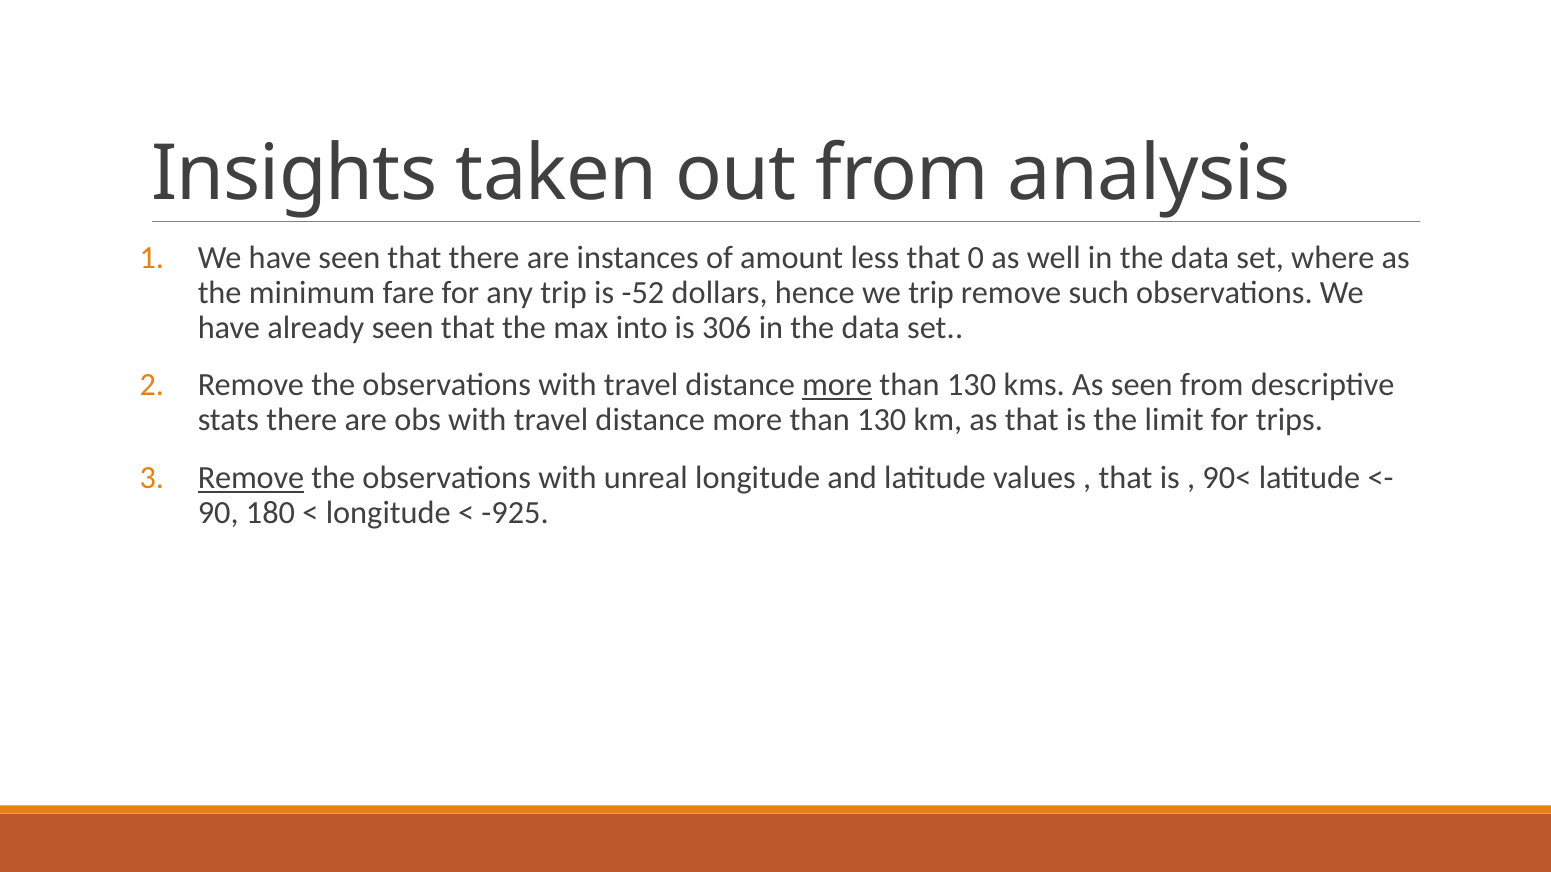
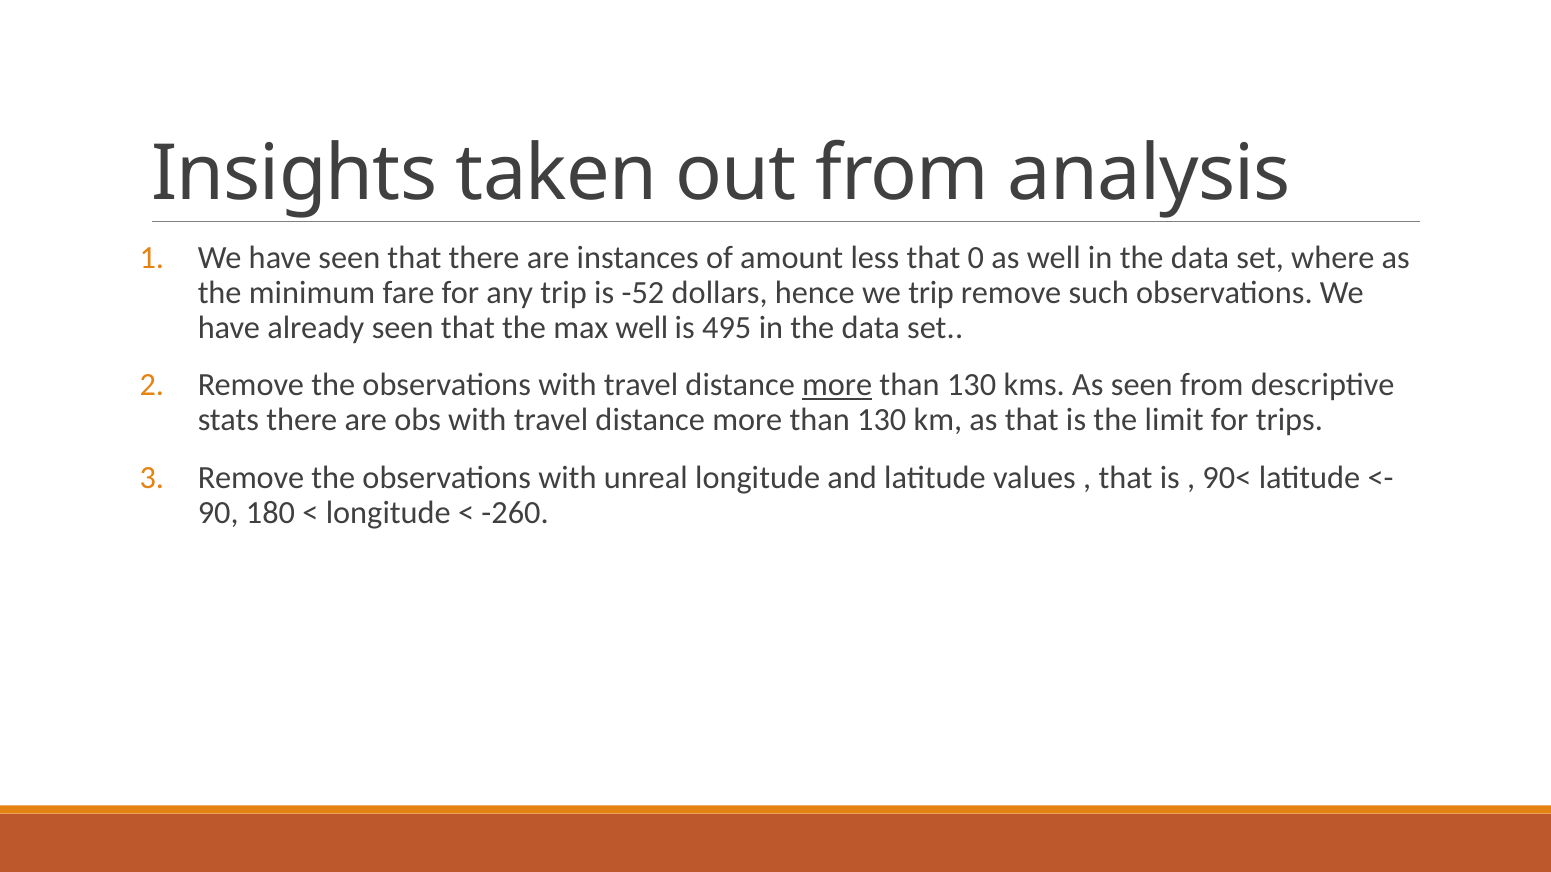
max into: into -> well
306: 306 -> 495
Remove at (251, 478) underline: present -> none
-925: -925 -> -260
